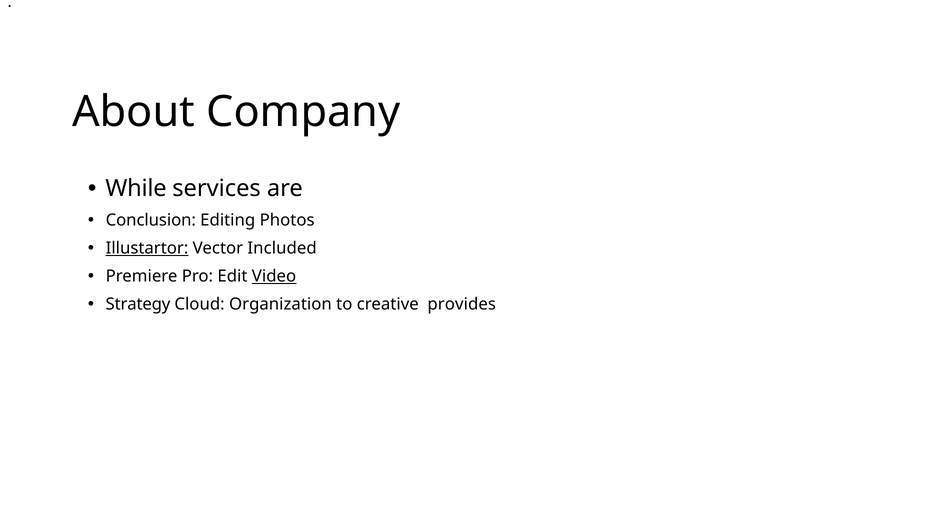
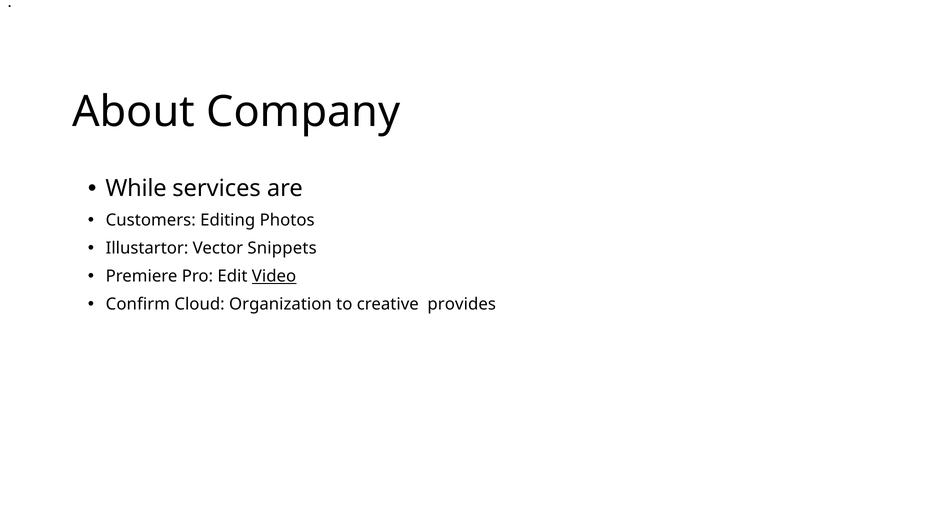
Conclusion: Conclusion -> Customers
Illustartor underline: present -> none
Included: Included -> Snippets
Strategy: Strategy -> Confirm
